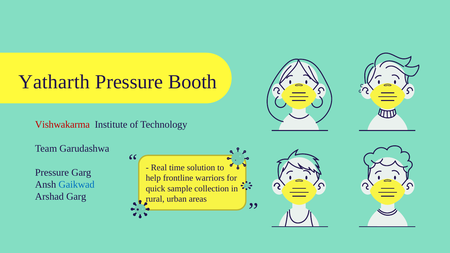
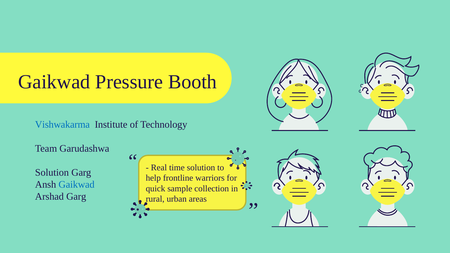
Yatharth at (54, 82): Yatharth -> Gaikwad
Vishwakarma colour: red -> blue
Pressure at (52, 173): Pressure -> Solution
